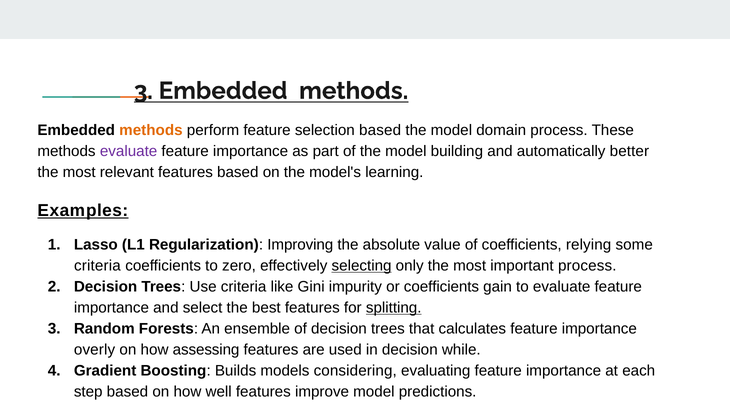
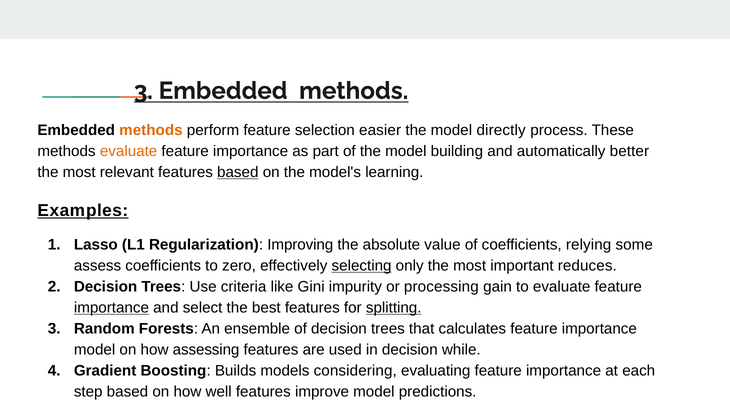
selection based: based -> easier
domain: domain -> directly
evaluate at (129, 151) colour: purple -> orange
based at (238, 172) underline: none -> present
criteria at (97, 266): criteria -> assess
important process: process -> reduces
or coefficients: coefficients -> processing
importance at (111, 307) underline: none -> present
overly at (95, 349): overly -> model
